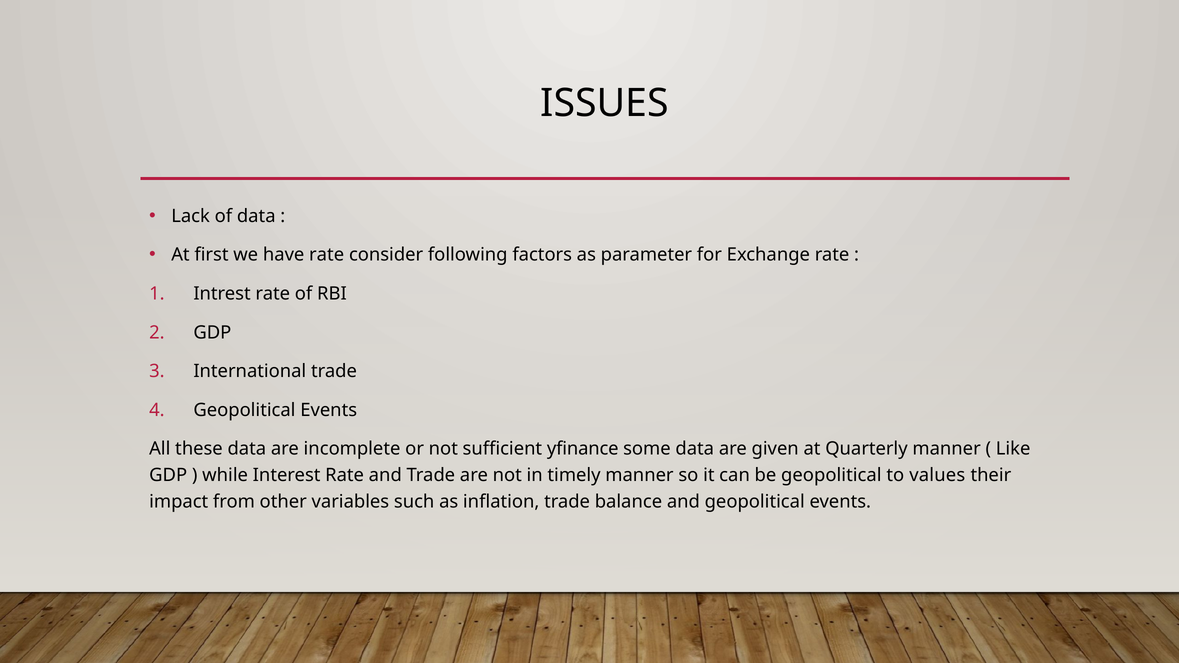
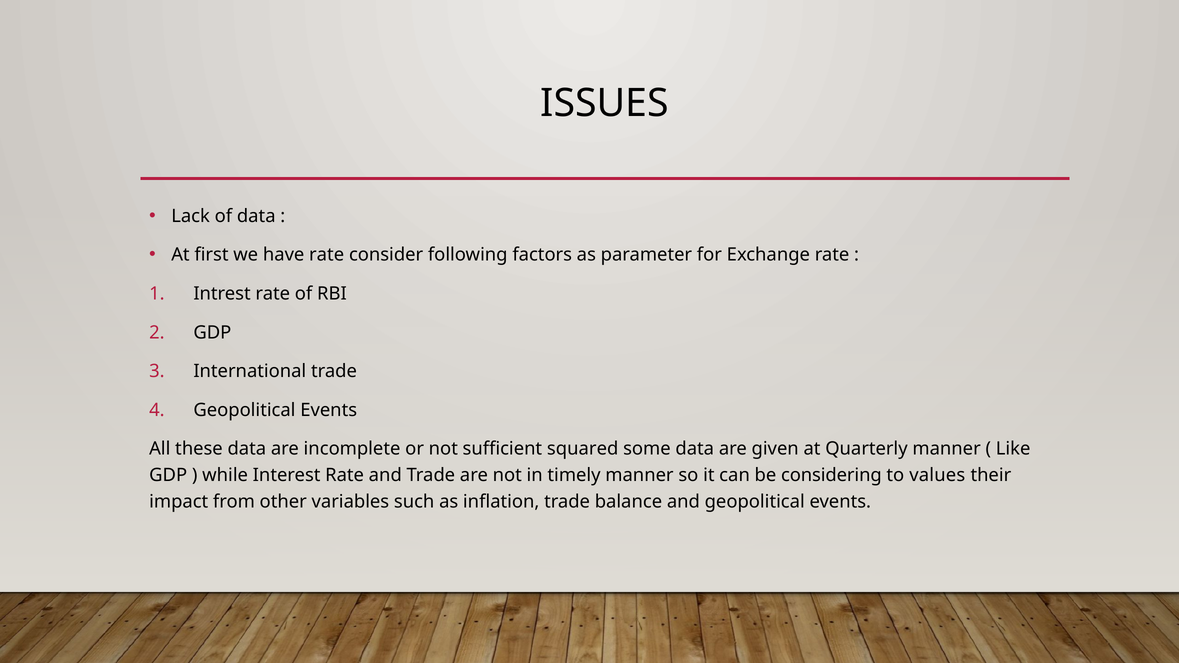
yfinance: yfinance -> squared
be geopolitical: geopolitical -> considering
